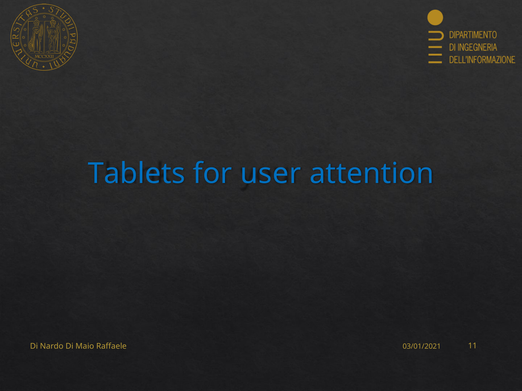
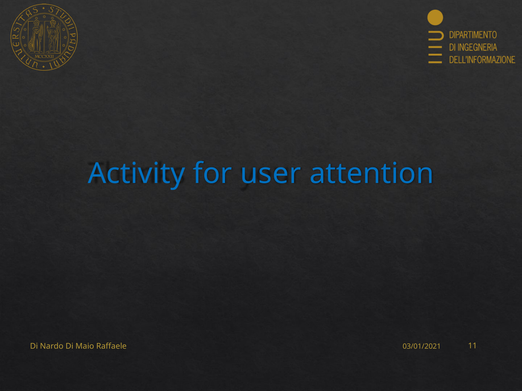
Tablets: Tablets -> Activity
